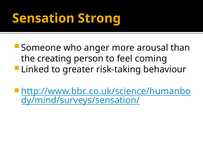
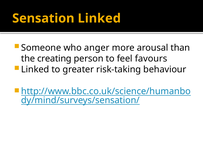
Sensation Strong: Strong -> Linked
coming: coming -> favours
